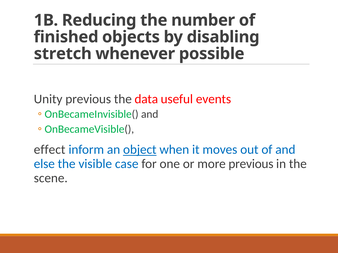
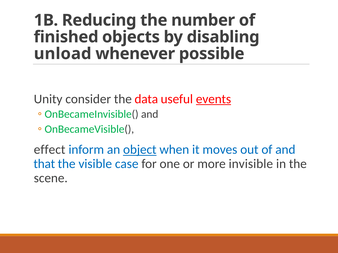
stretch: stretch -> unload
Unity previous: previous -> consider
events underline: none -> present
else: else -> that
more previous: previous -> invisible
